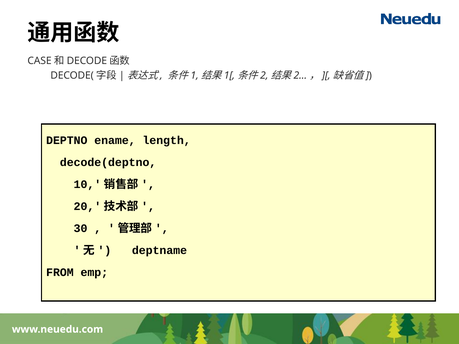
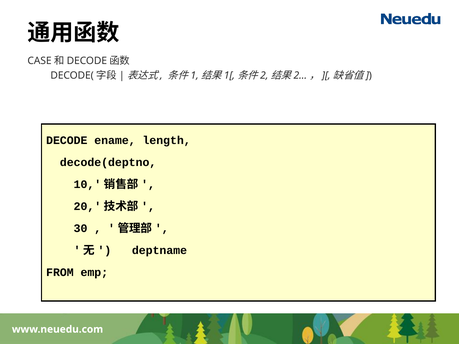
DEPTNO: DEPTNO -> DECODE
